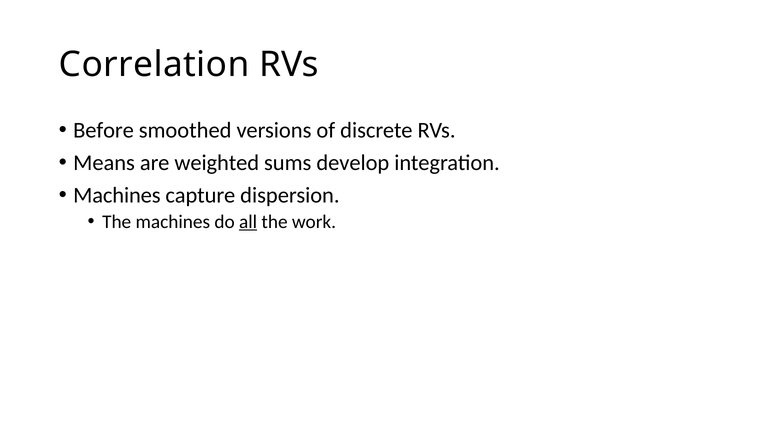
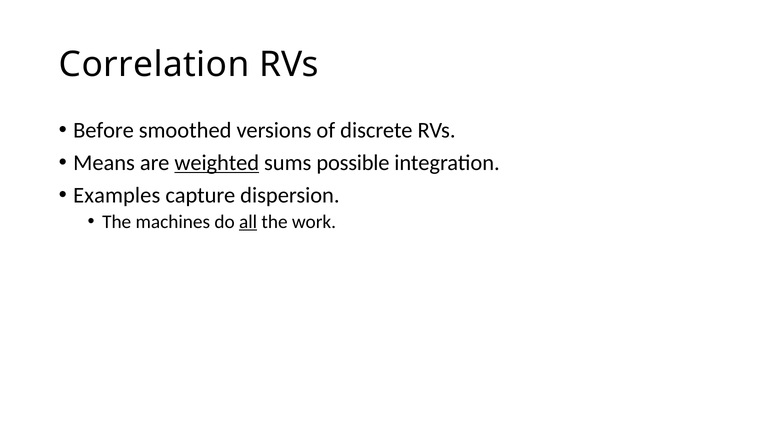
weighted underline: none -> present
develop: develop -> possible
Machines at (117, 195): Machines -> Examples
